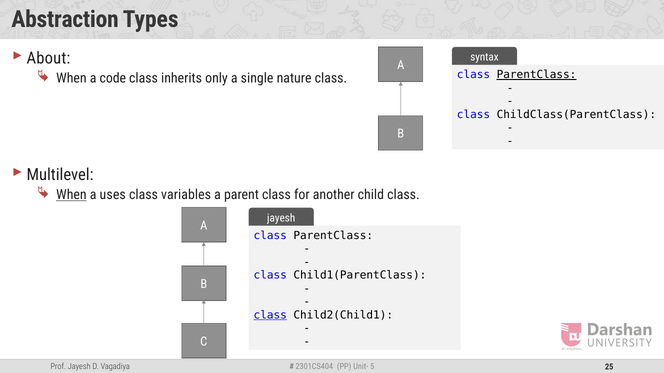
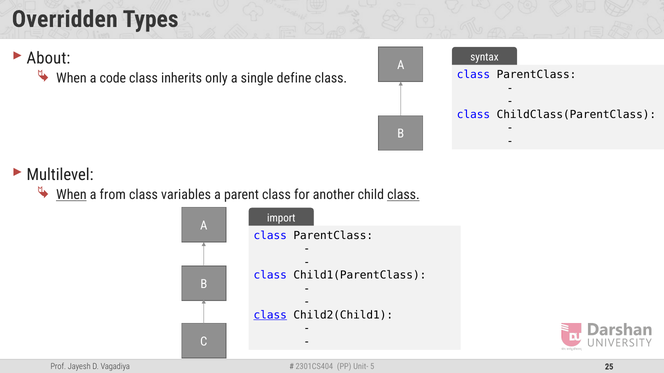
Abstraction: Abstraction -> Overridden
ParentClass at (537, 75) underline: present -> none
nature: nature -> define
uses: uses -> from
class at (403, 195) underline: none -> present
jayesh at (281, 218): jayesh -> import
